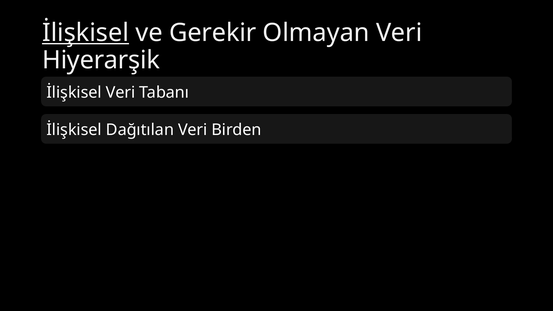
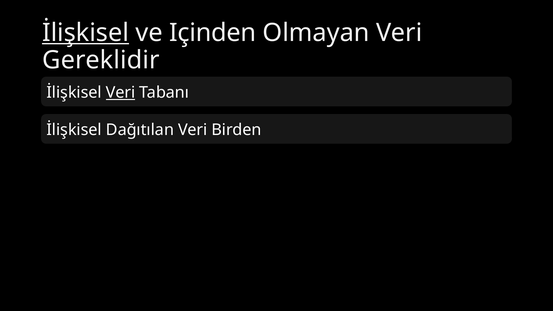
Gerekir: Gerekir -> Içinden
Hiyerarşik: Hiyerarşik -> Gereklidir
Veri at (121, 93) underline: none -> present
